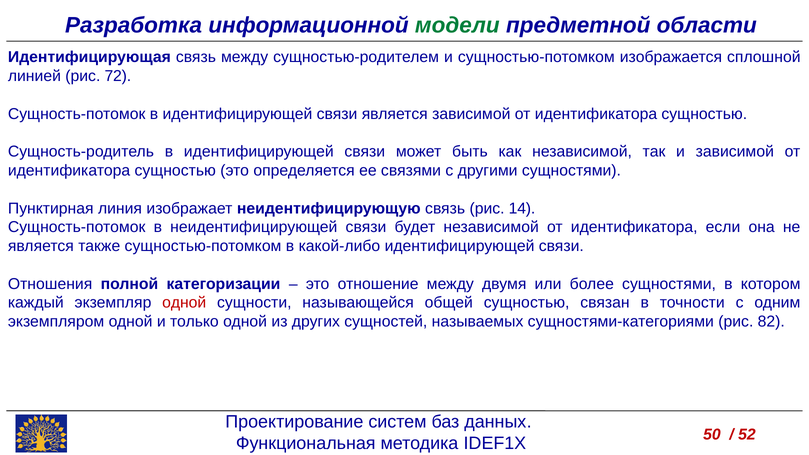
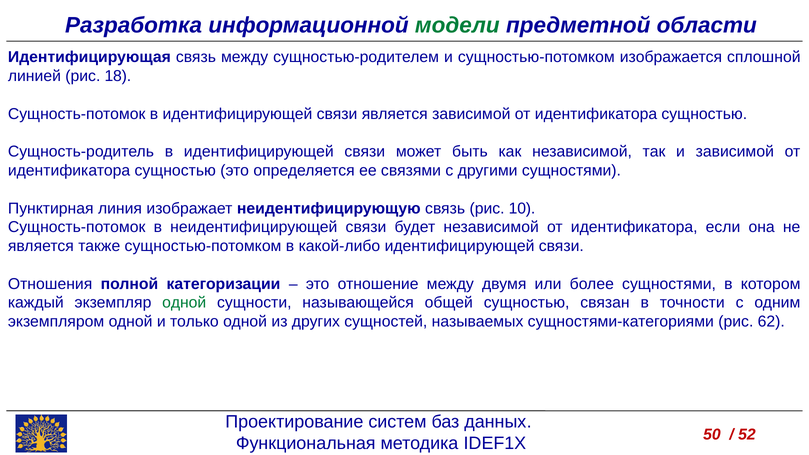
72: 72 -> 18
14: 14 -> 10
одной at (184, 303) colour: red -> green
82: 82 -> 62
